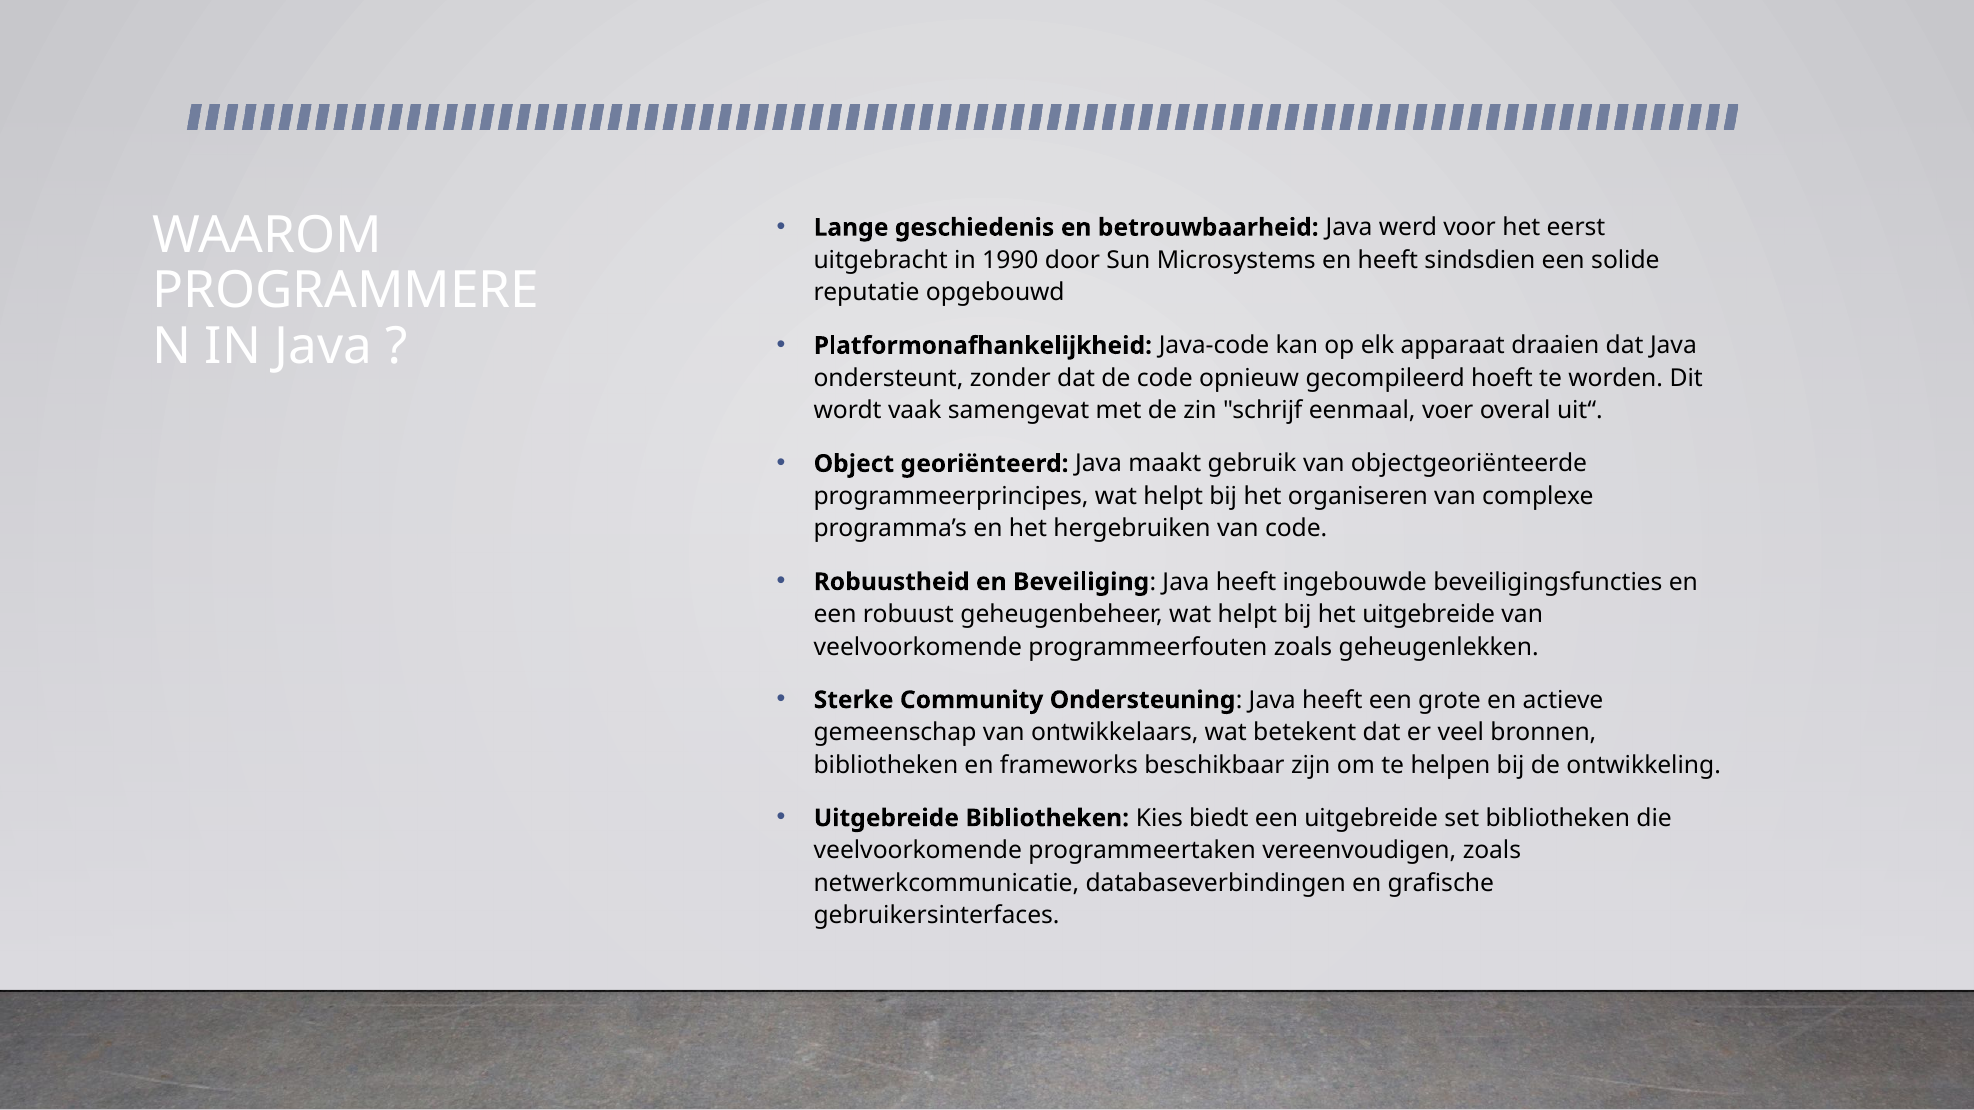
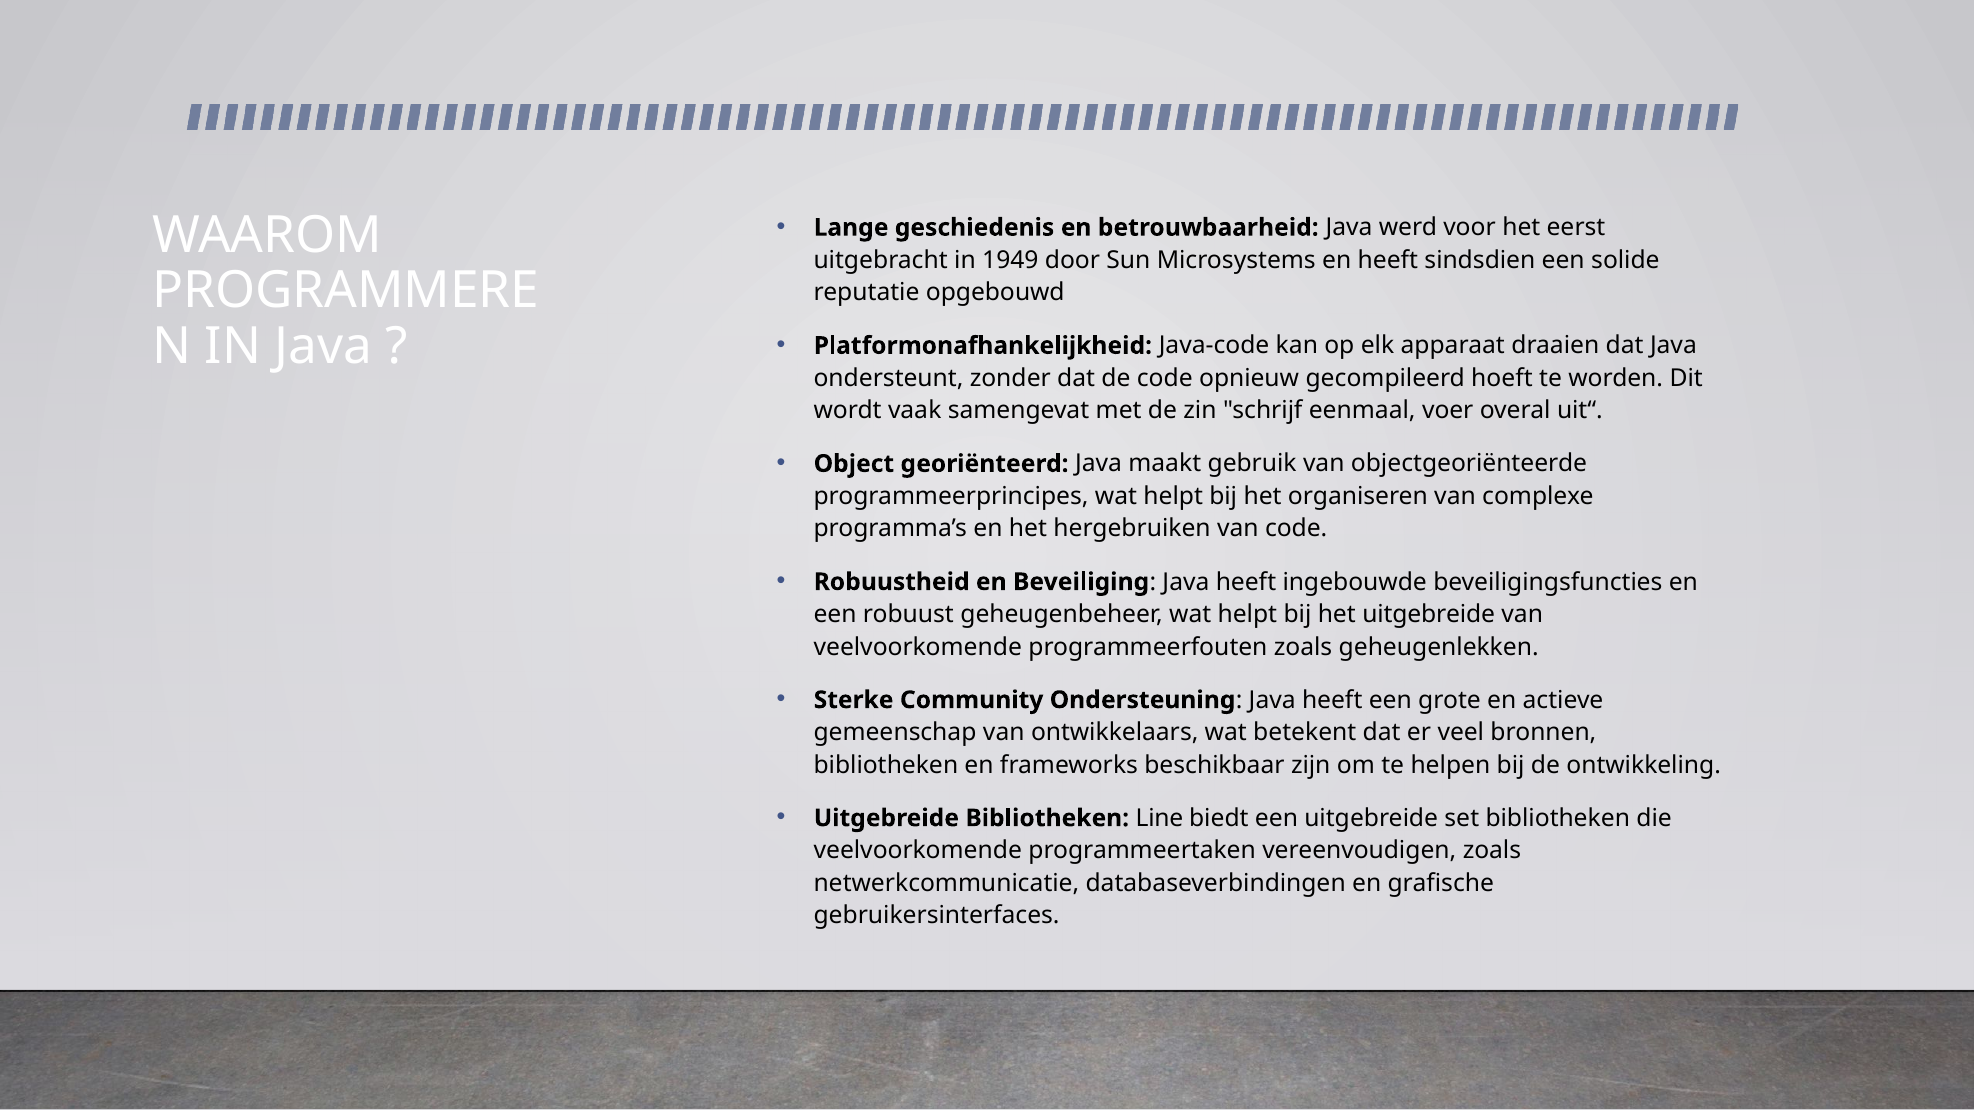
1990: 1990 -> 1949
Kies: Kies -> Line
